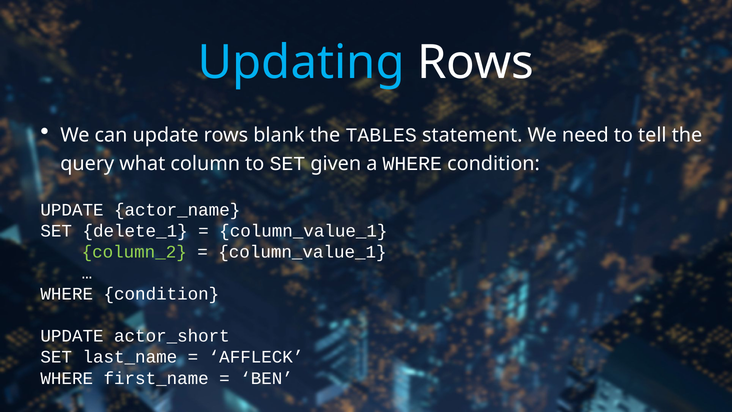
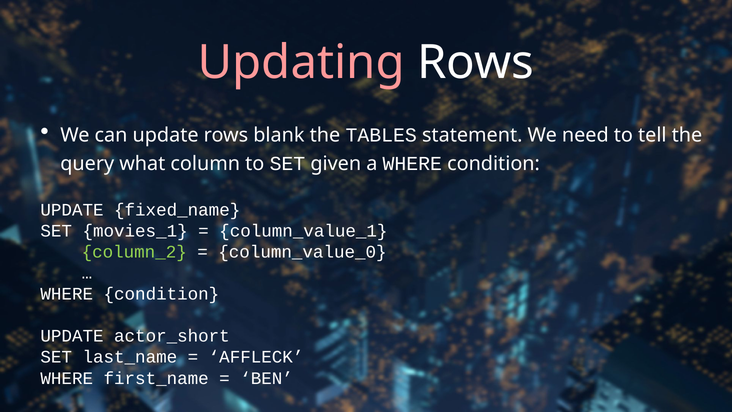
Updating colour: light blue -> pink
actor_name: actor_name -> fixed_name
delete_1: delete_1 -> movies_1
column_value_1 at (302, 252): column_value_1 -> column_value_0
